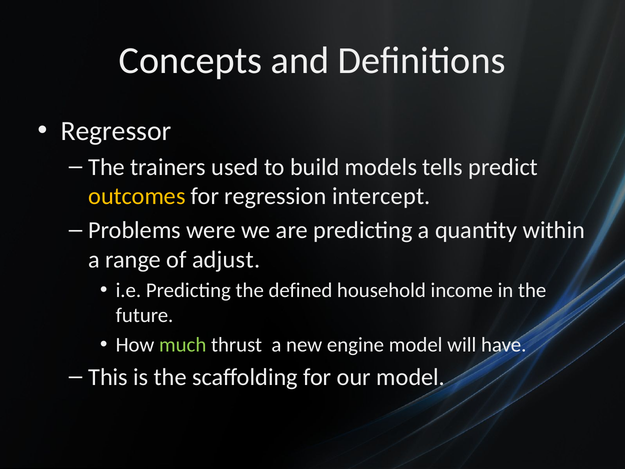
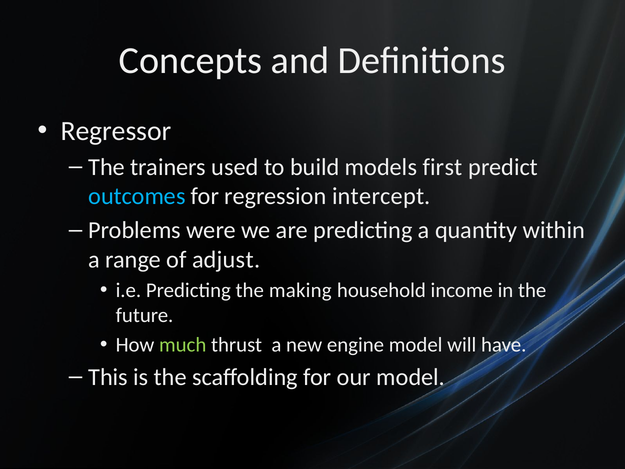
tells: tells -> first
outcomes colour: yellow -> light blue
defined: defined -> making
